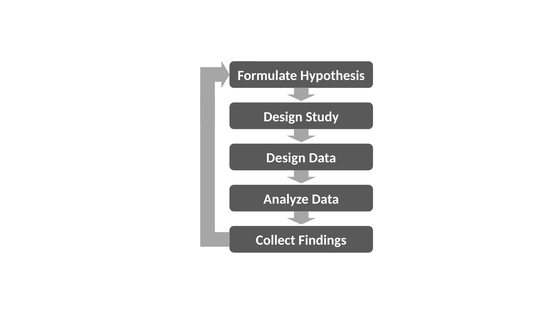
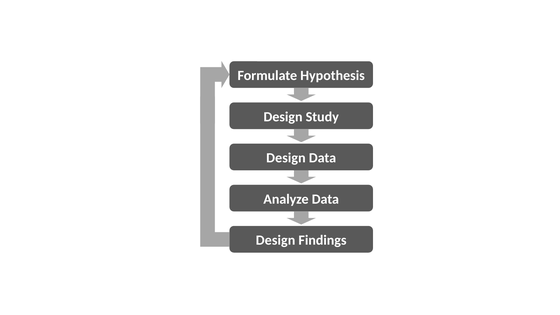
Collect at (276, 240): Collect -> Design
